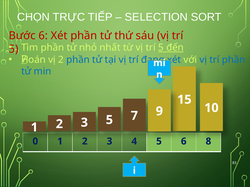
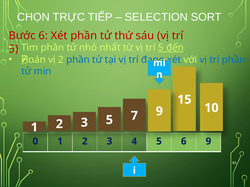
6 8: 8 -> 9
